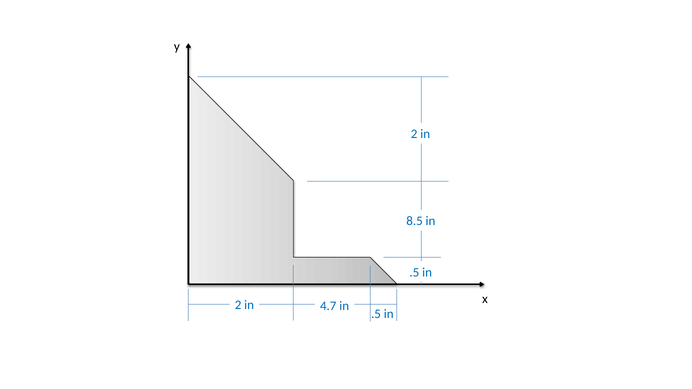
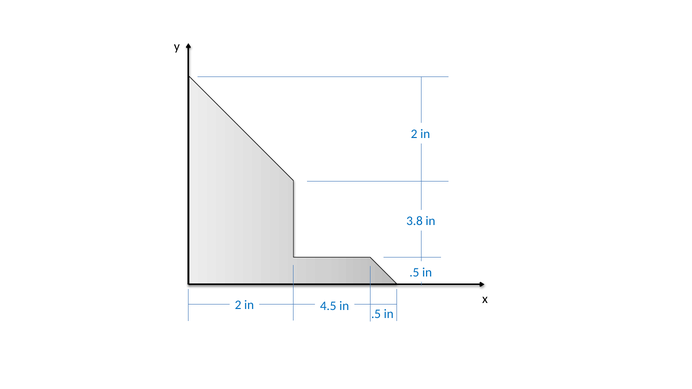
8.5: 8.5 -> 3.8
4.7: 4.7 -> 4.5
